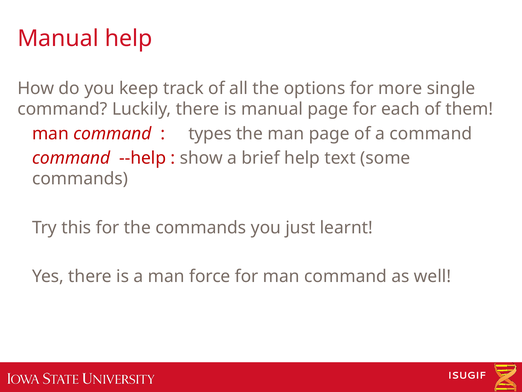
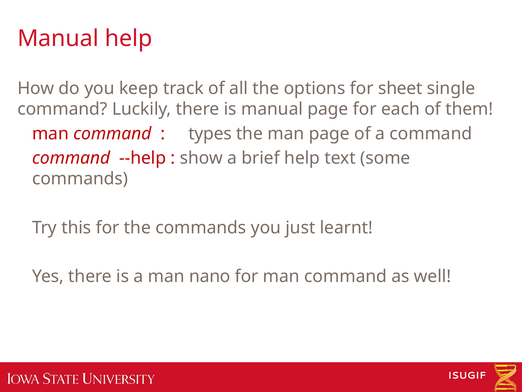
more: more -> sheet
force: force -> nano
